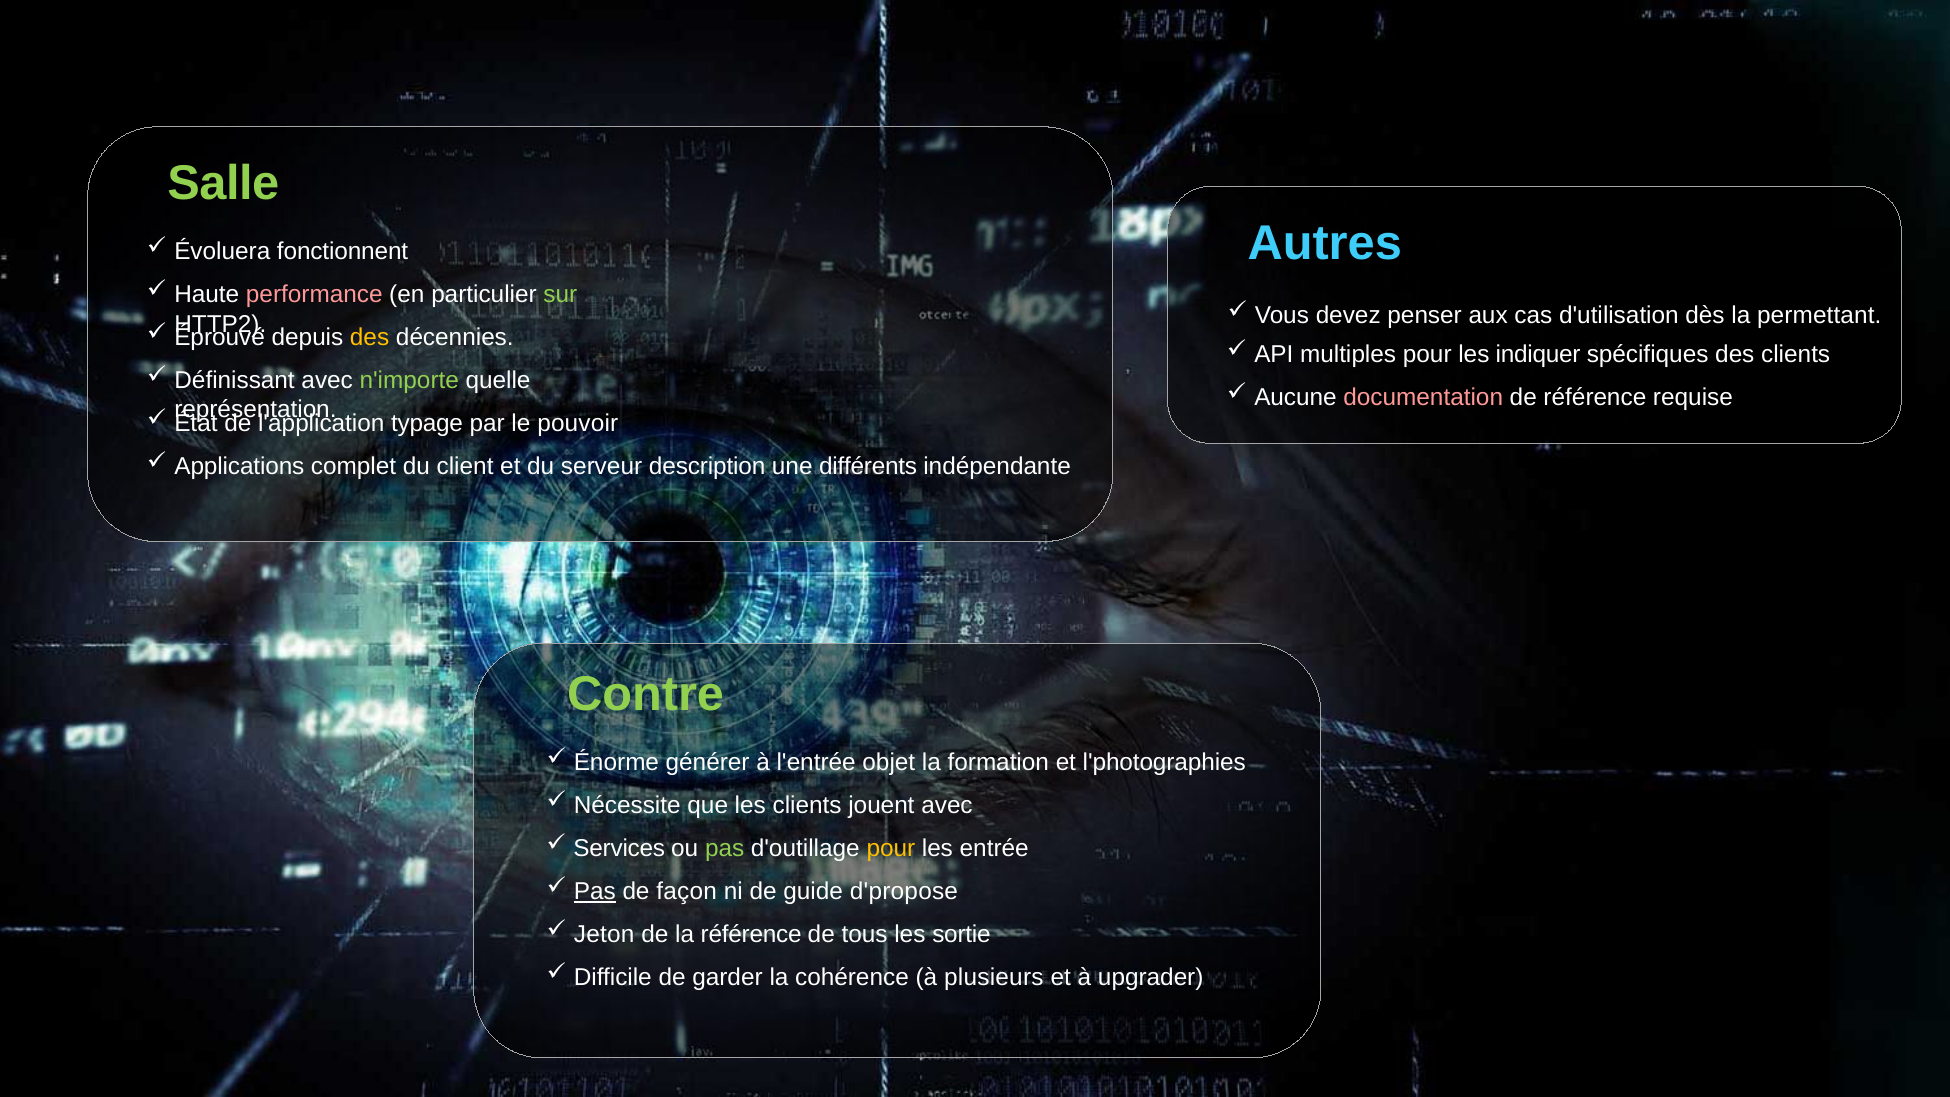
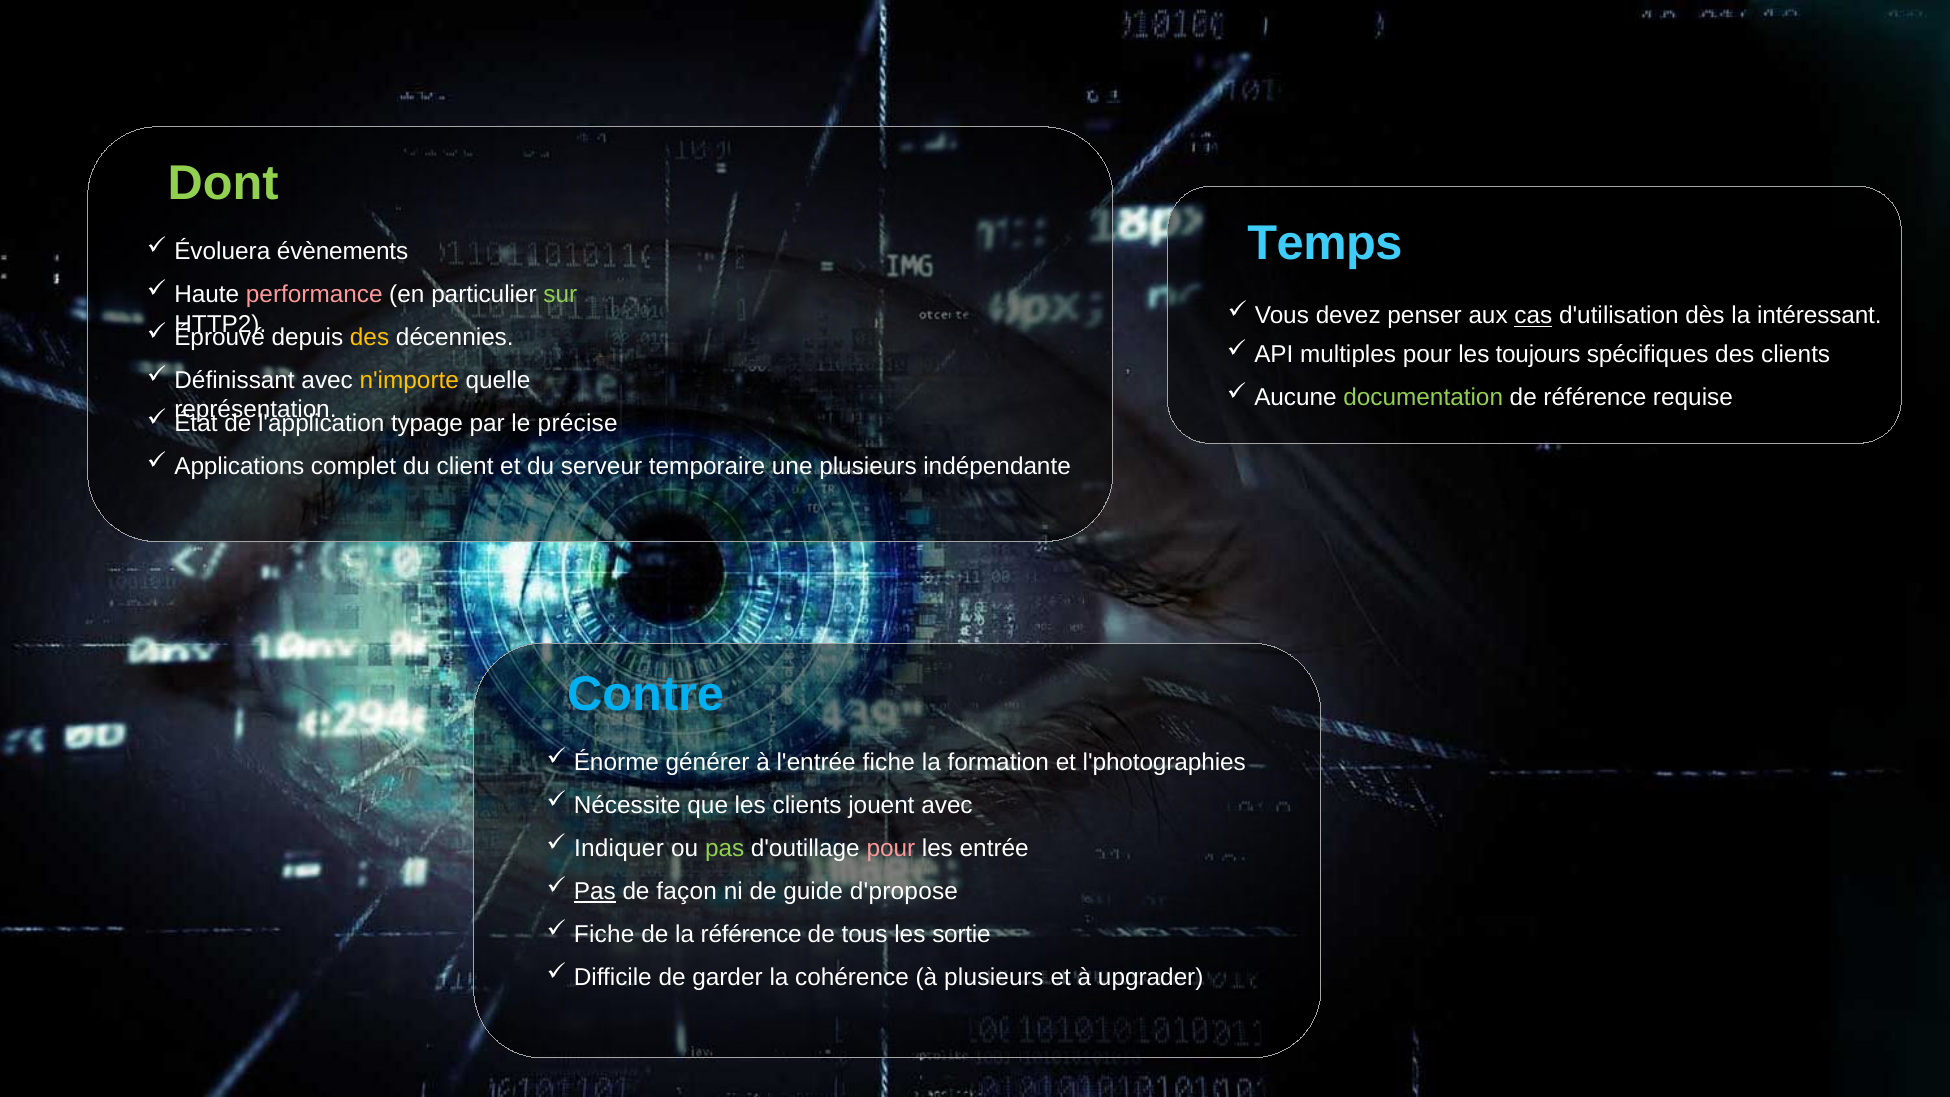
Salle: Salle -> Dont
Autres: Autres -> Temps
fonctionnent: fonctionnent -> évènements
cas underline: none -> present
permettant: permettant -> intéressant
indiquer: indiquer -> toujours
n'importe colour: light green -> yellow
documentation colour: pink -> light green
pouvoir: pouvoir -> précise
description: description -> temporaire
une différents: différents -> plusieurs
Contre colour: light green -> light blue
l'entrée objet: objet -> fiche
Services: Services -> Indiquer
pour at (891, 848) colour: yellow -> pink
Jeton at (604, 934): Jeton -> Fiche
